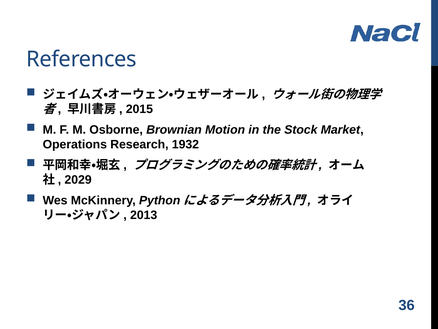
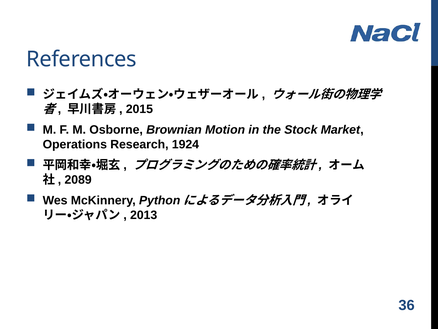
1932: 1932 -> 1924
2029: 2029 -> 2089
